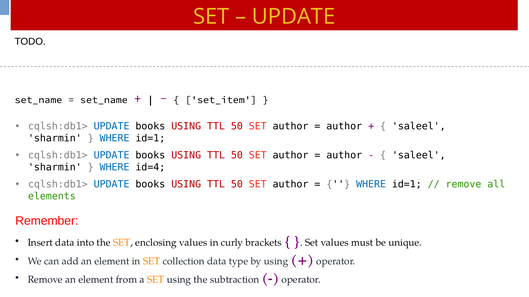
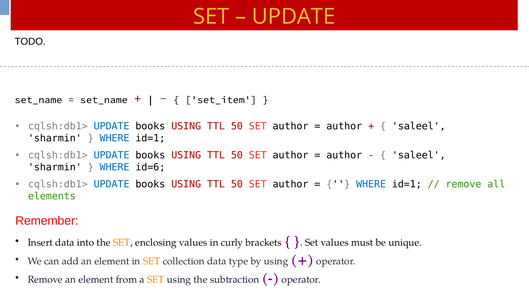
id=4: id=4 -> id=6
